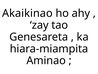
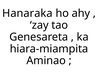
Akaikinao: Akaikinao -> Hanaraka
